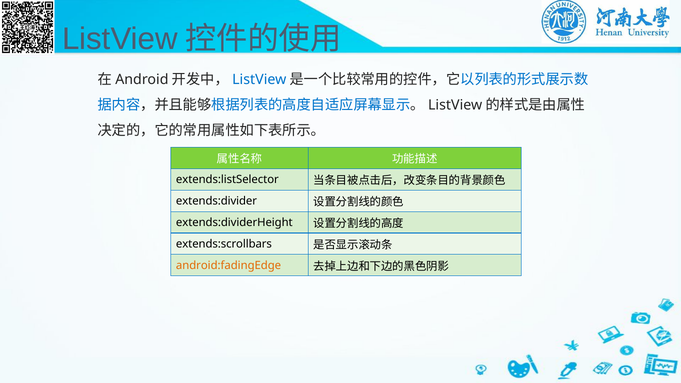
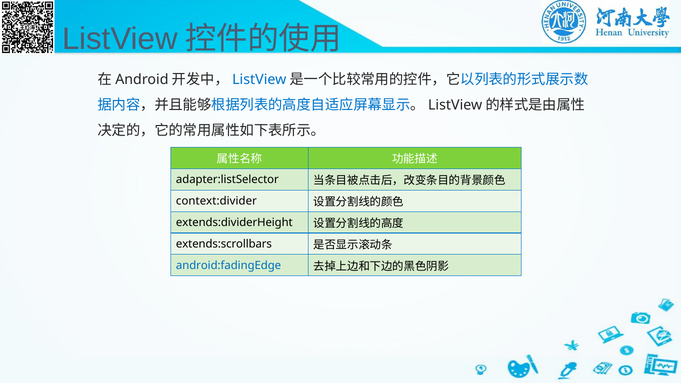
extends:listSelector: extends:listSelector -> adapter:listSelector
extends:divider: extends:divider -> context:divider
android:fadingEdge colour: orange -> blue
